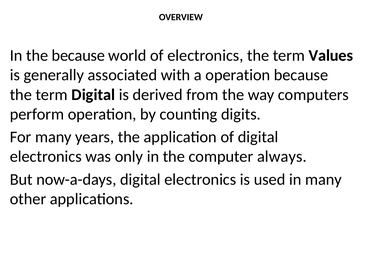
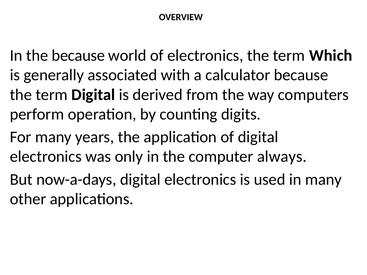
Values: Values -> Which
a operation: operation -> calculator
